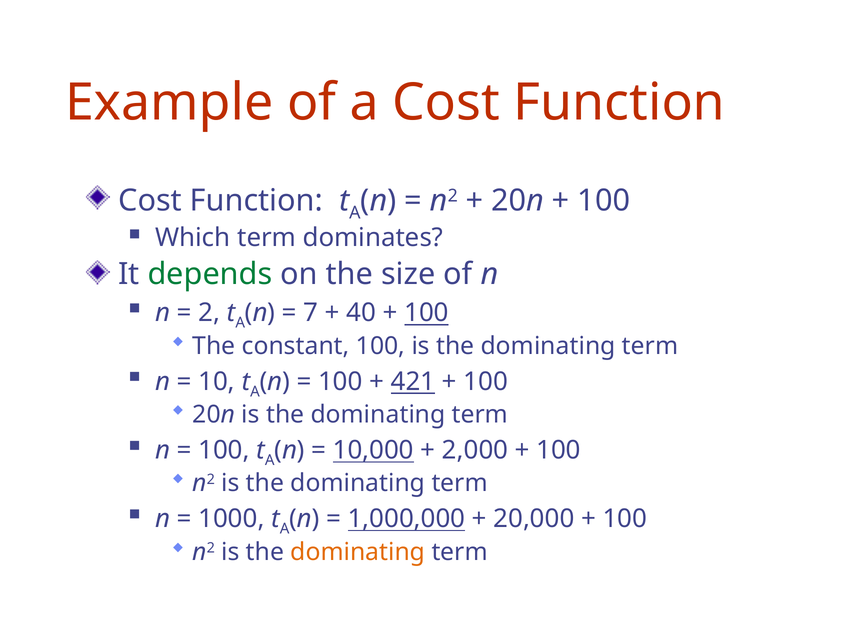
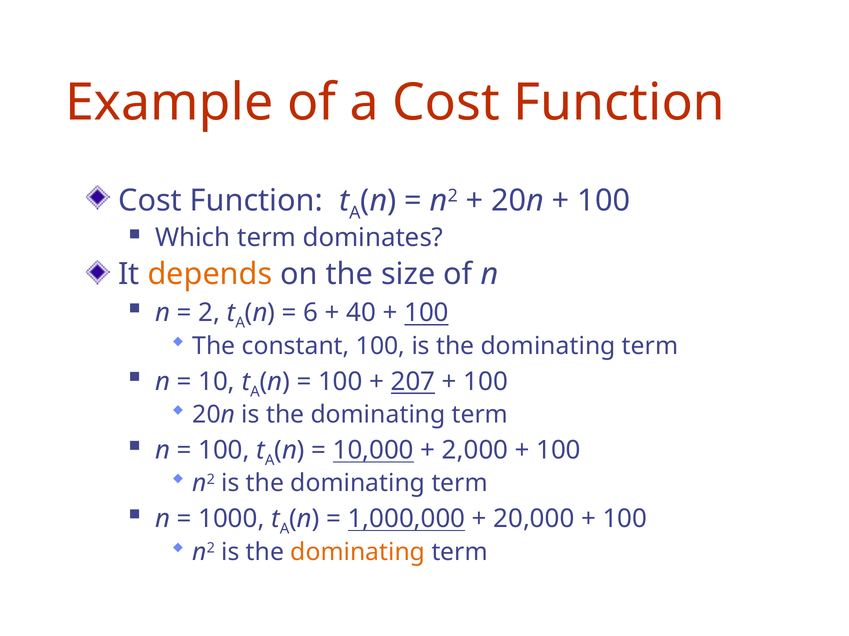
depends colour: green -> orange
7: 7 -> 6
421: 421 -> 207
